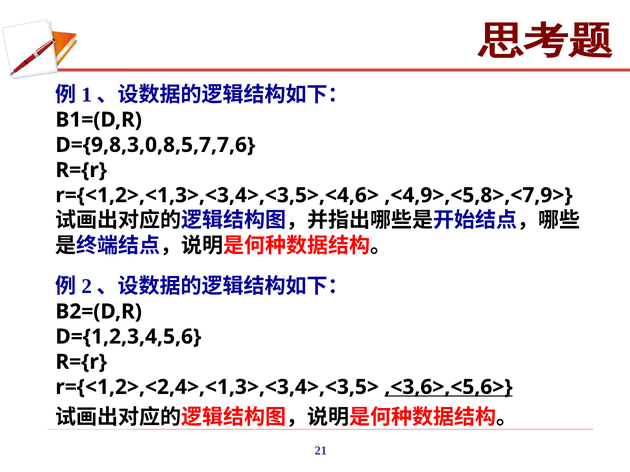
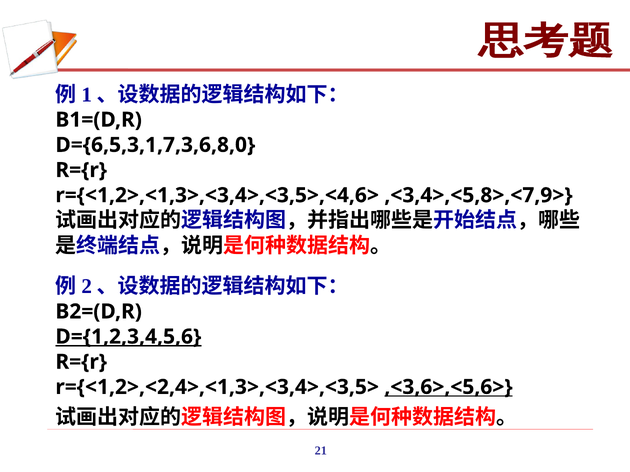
D={9,8,3,0,8,5,7,7,6: D={9,8,3,0,8,5,7,7,6 -> D={6,5,3,1,7,3,6,8,0
,<4,9>,<5,8>,<7,9>: ,<4,9>,<5,8>,<7,9> -> ,<3,4>,<5,8>,<7,9>
D={1,2,3,4,5,6 underline: none -> present
